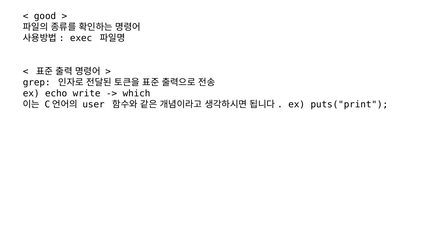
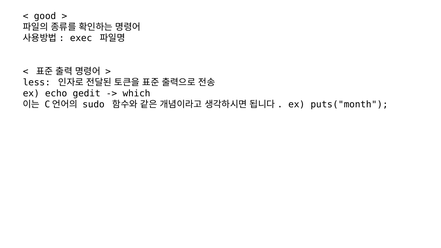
grep: grep -> less
write: write -> gedit
user: user -> sudo
puts("print: puts("print -> puts("month
